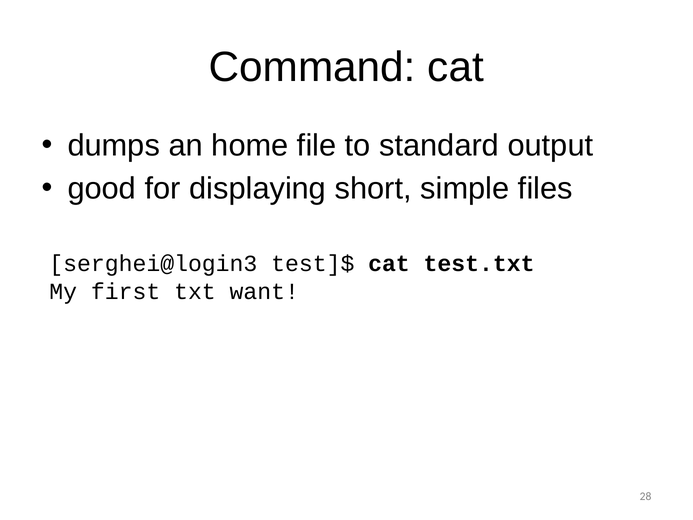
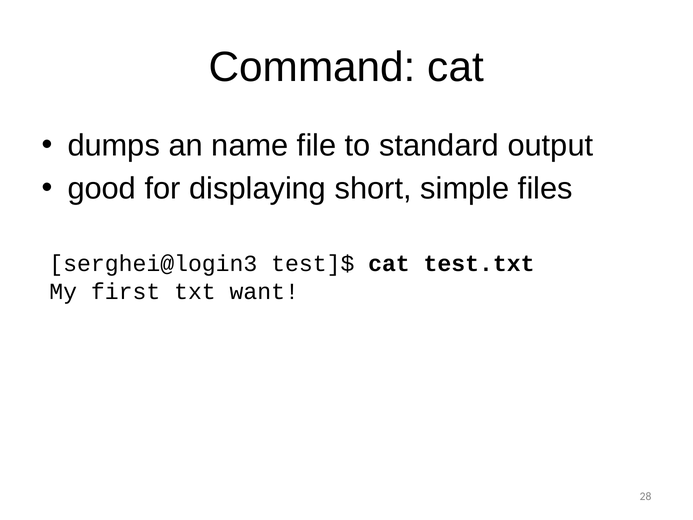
home: home -> name
